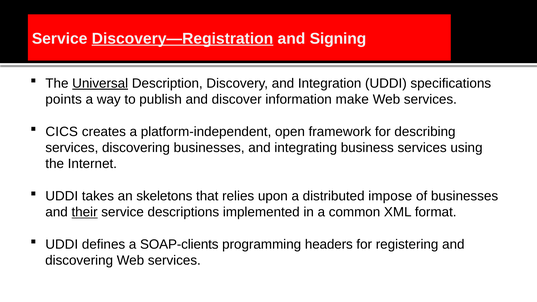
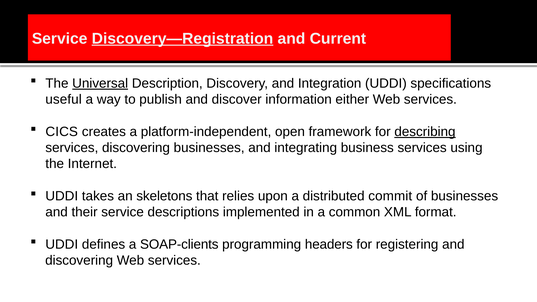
Signing: Signing -> Current
points: points -> useful
make: make -> either
describing underline: none -> present
impose: impose -> commit
their underline: present -> none
